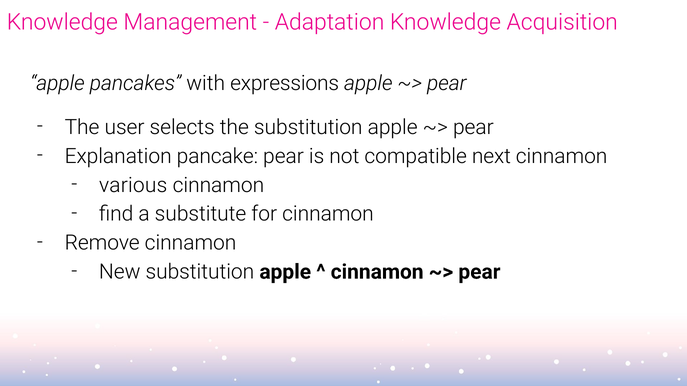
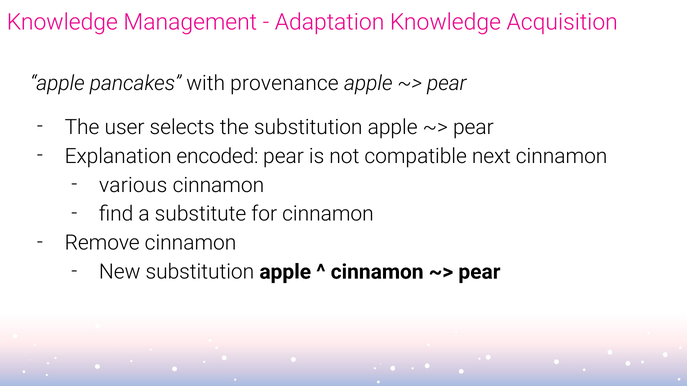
expressions: expressions -> provenance
pancake: pancake -> encoded
